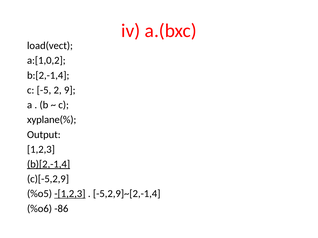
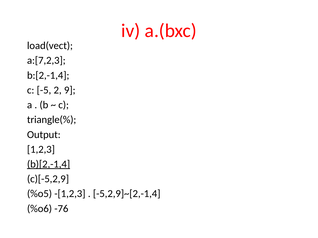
a:[1,0,2: a:[1,0,2 -> a:[7,2,3
xyplane(%: xyplane(% -> triangle(%
-[1,2,3 underline: present -> none
-86: -86 -> -76
